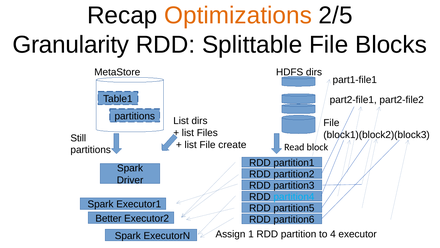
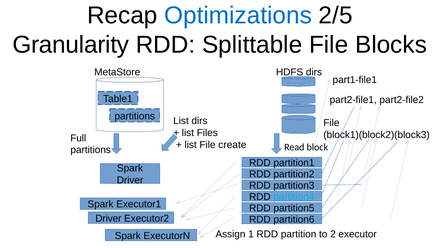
Optimizations colour: orange -> blue
Still: Still -> Full
Better at (108, 218): Better -> Driver
4: 4 -> 2
